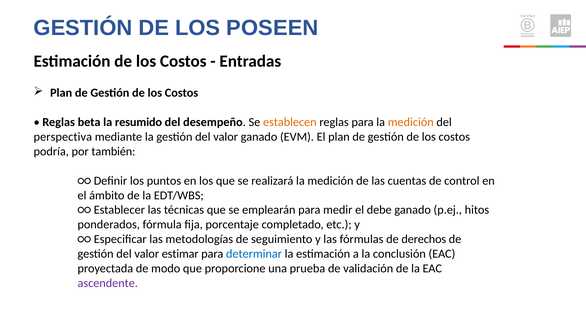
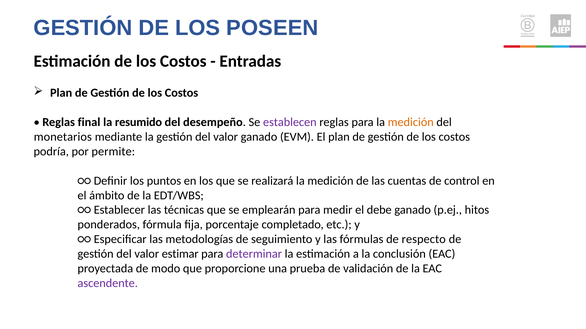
beta: beta -> final
establecen colour: orange -> purple
perspectiva: perspectiva -> monetarios
también: también -> permite
derechos: derechos -> respecto
determinar colour: blue -> purple
